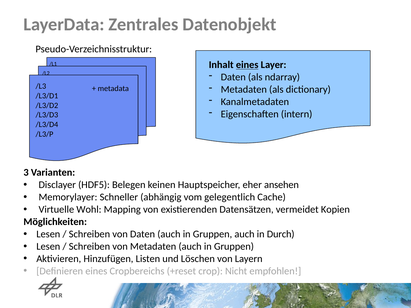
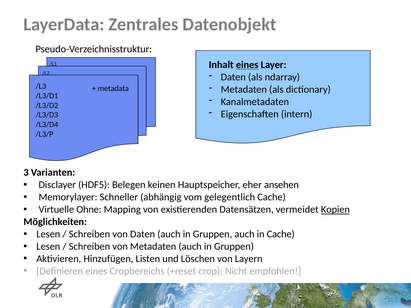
Wohl: Wohl -> Ohne
Kopien underline: none -> present
in Durch: Durch -> Cache
